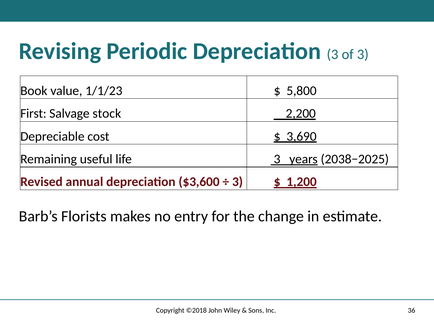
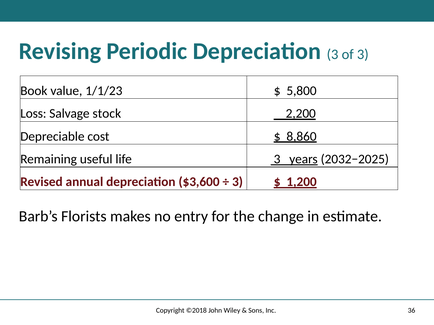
First: First -> Loss
3,690: 3,690 -> 8,860
2038−2025: 2038−2025 -> 2032−2025
